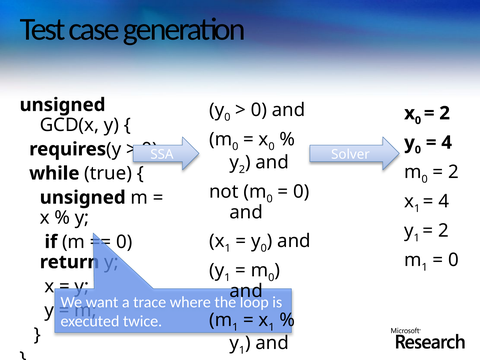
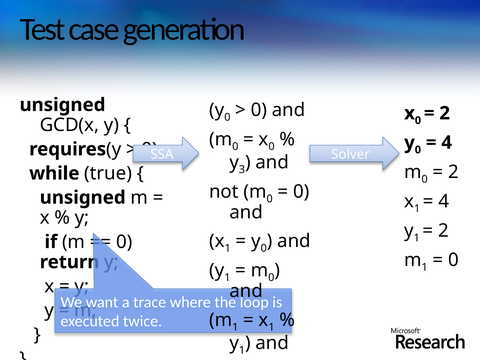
y 2: 2 -> 3
